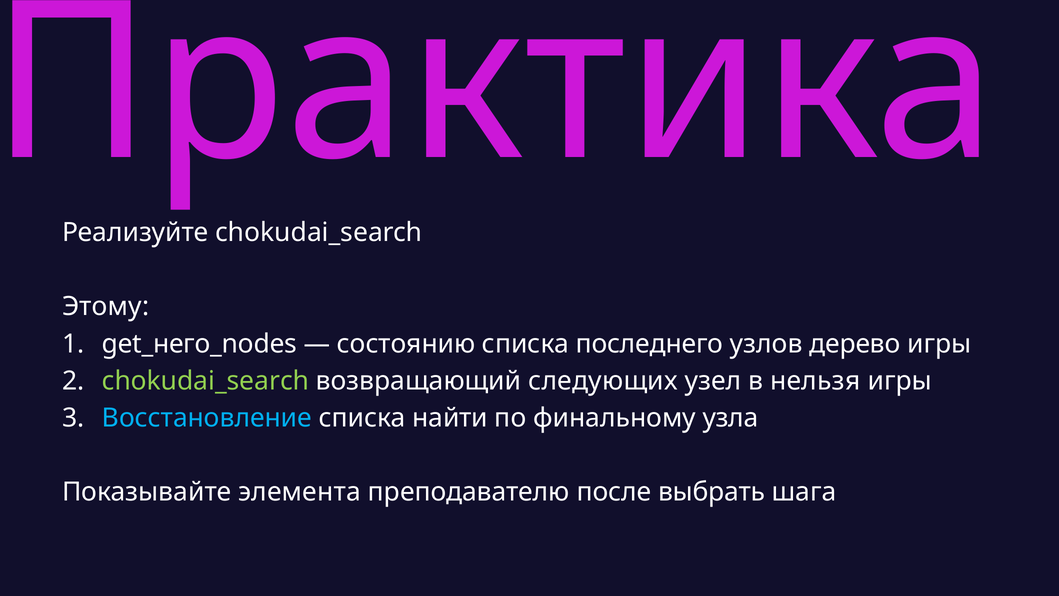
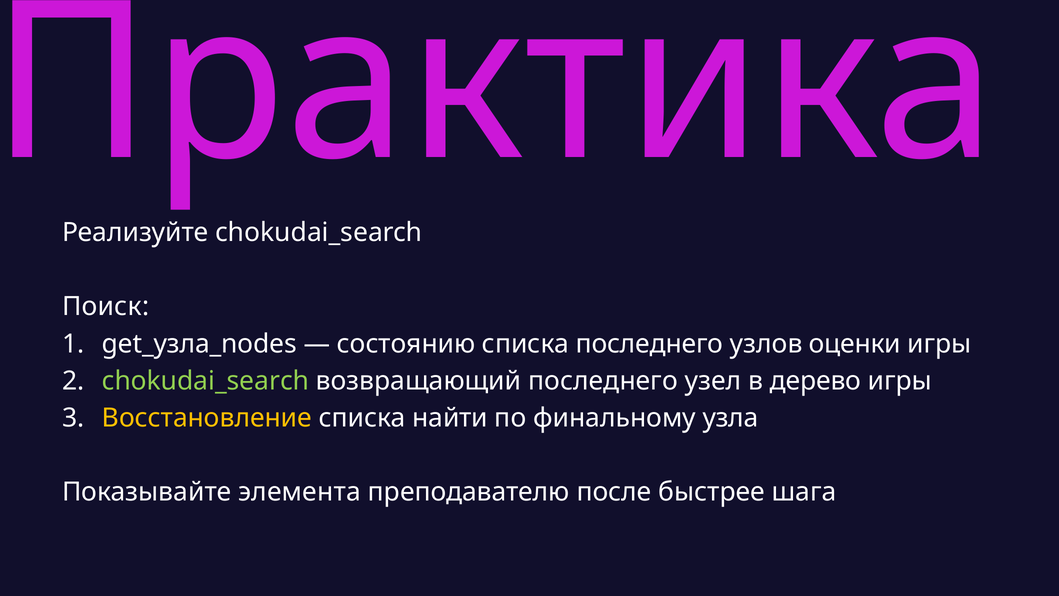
Этому: Этому -> Поиск
get_него_nodes: get_него_nodes -> get_узла_nodes
дерево: дерево -> оценки
возвращающий следующих: следующих -> последнего
нельзя: нельзя -> дерево
Восстановление colour: light blue -> yellow
выбрать: выбрать -> быстрее
